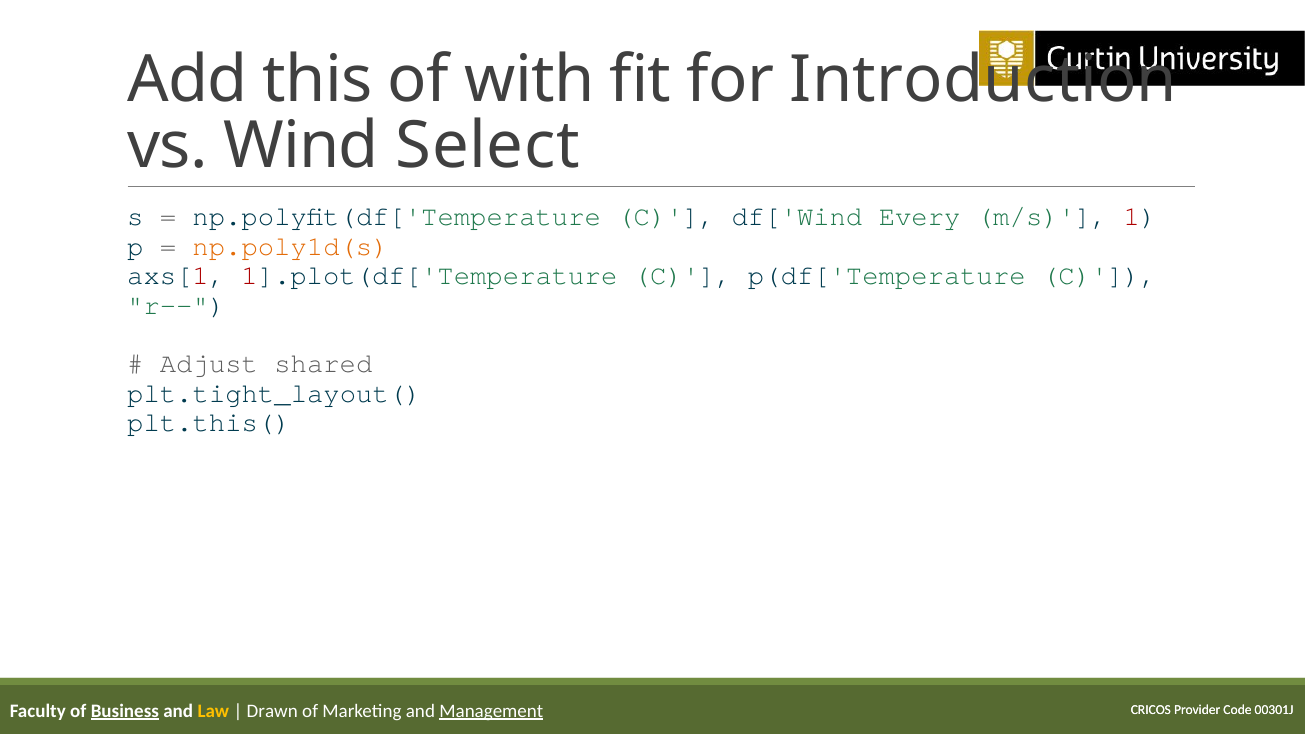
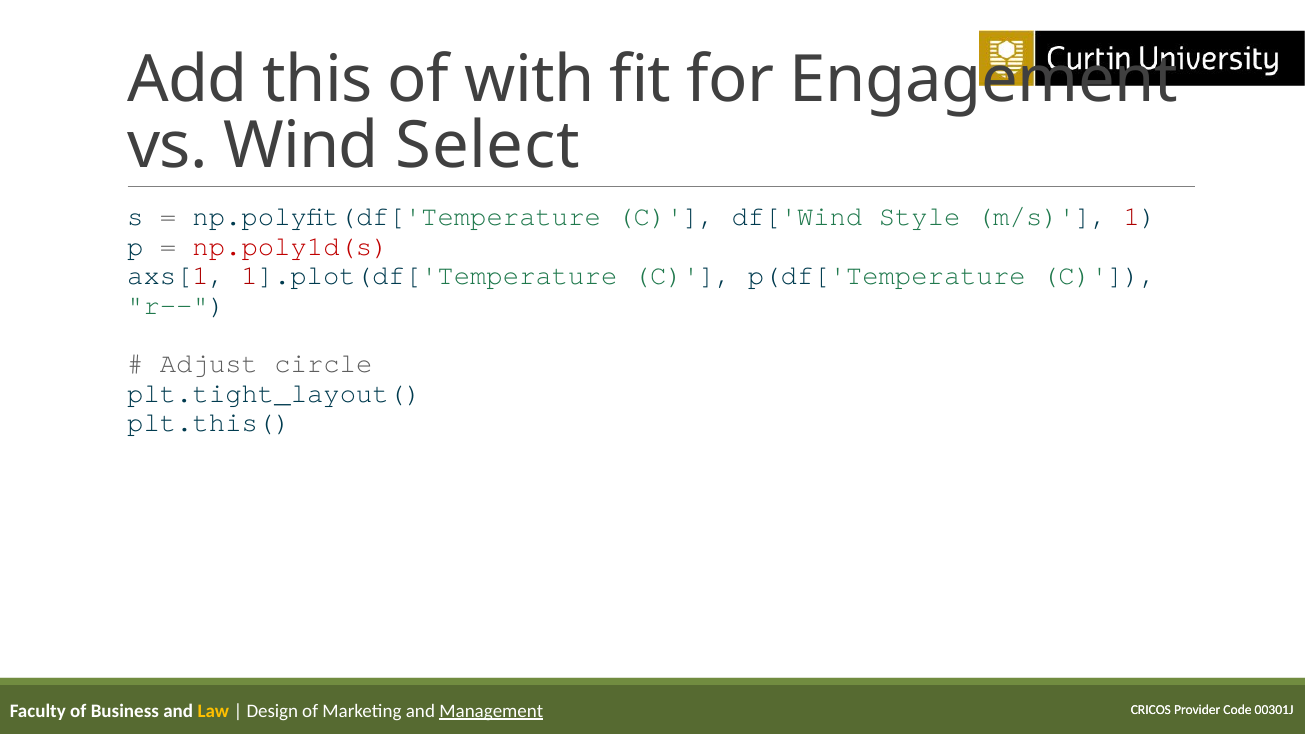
Introduction: Introduction -> Engagement
Every: Every -> Style
np.poly1d(s colour: orange -> red
shared: shared -> circle
Business underline: present -> none
Drawn: Drawn -> Design
